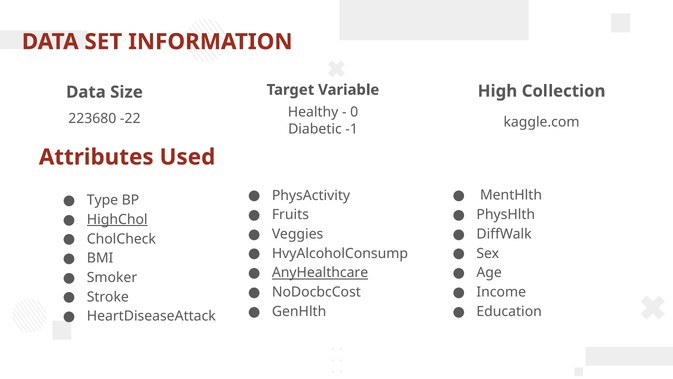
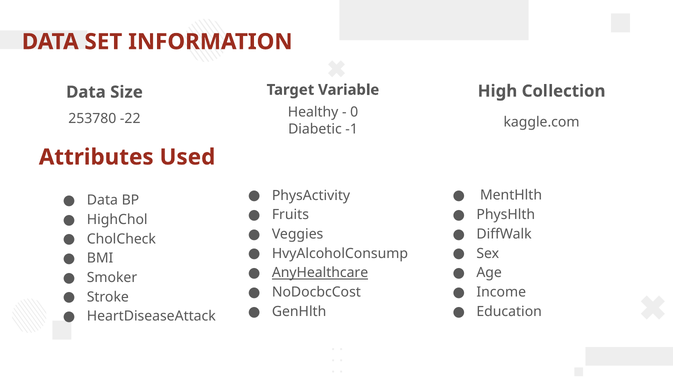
223680: 223680 -> 253780
Type at (102, 200): Type -> Data
HighChol underline: present -> none
